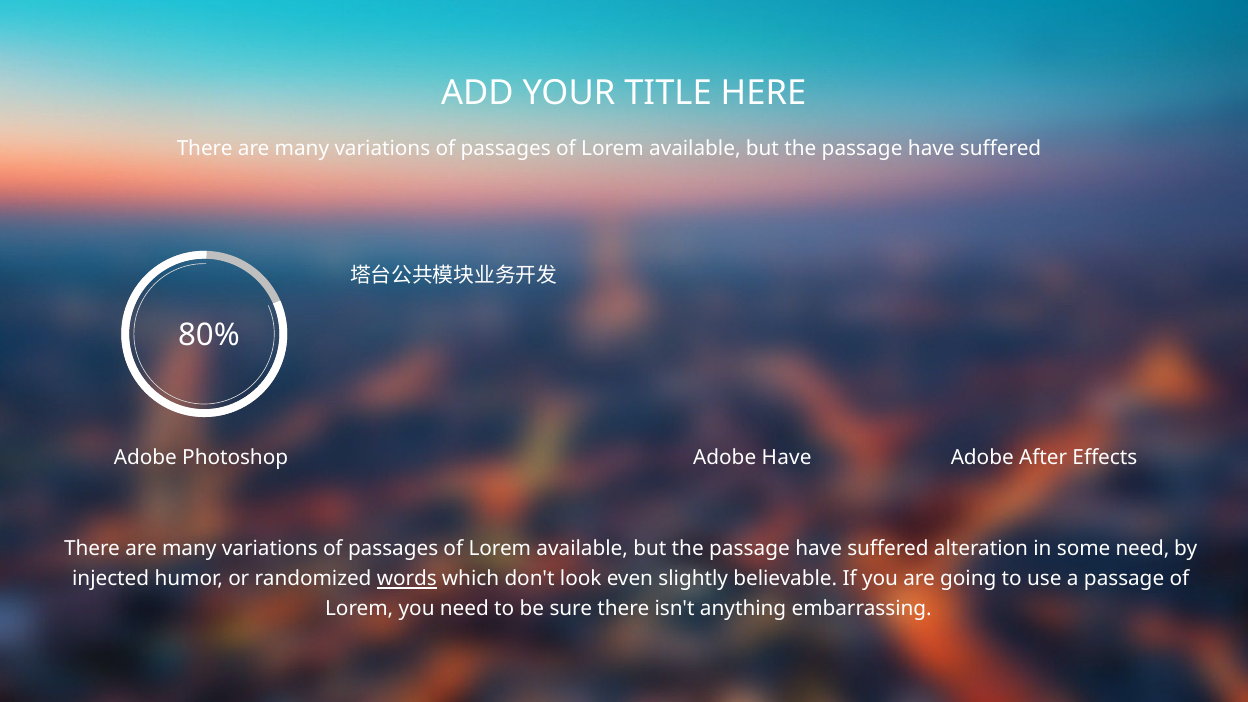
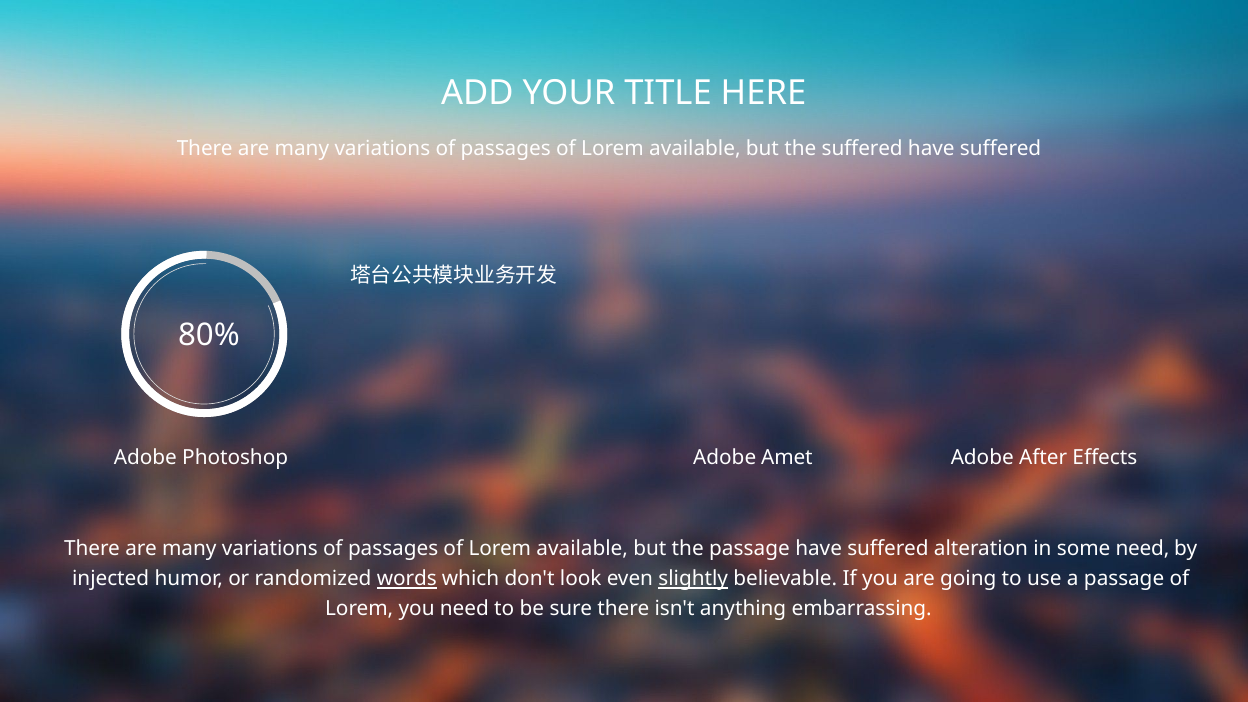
passage at (862, 149): passage -> suffered
Adobe Have: Have -> Amet
slightly underline: none -> present
